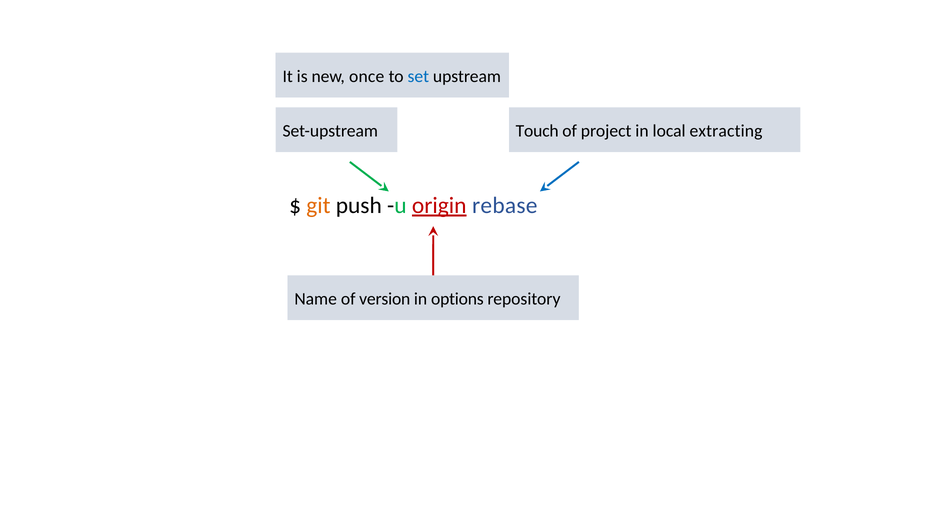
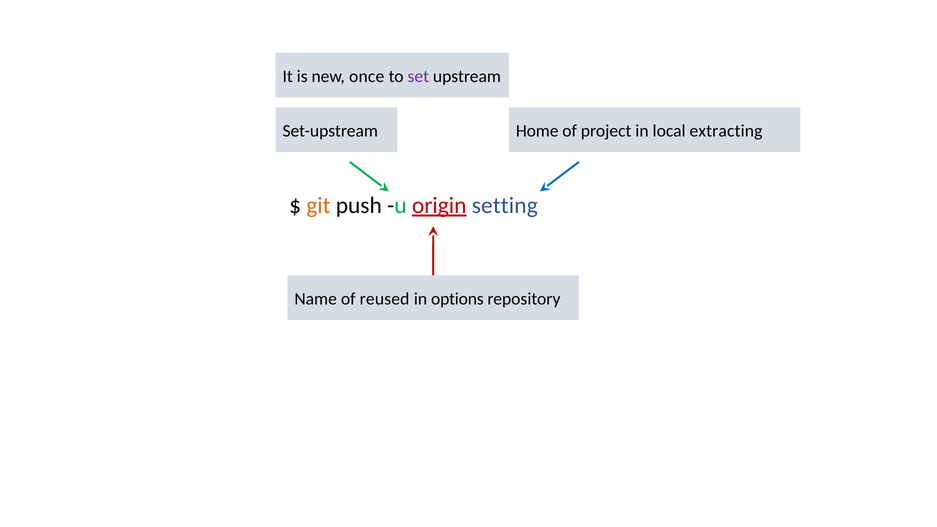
set colour: blue -> purple
Touch: Touch -> Home
rebase: rebase -> setting
version: version -> reused
